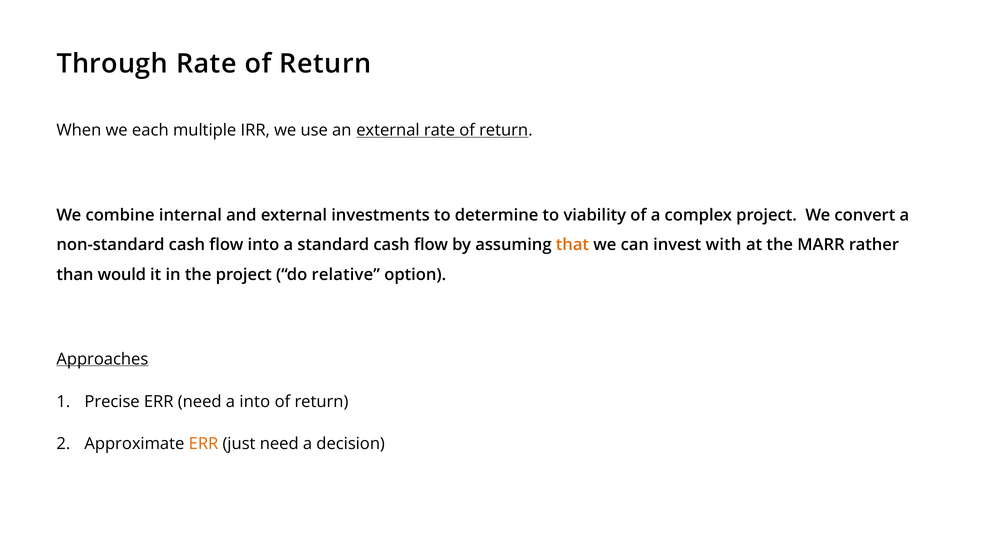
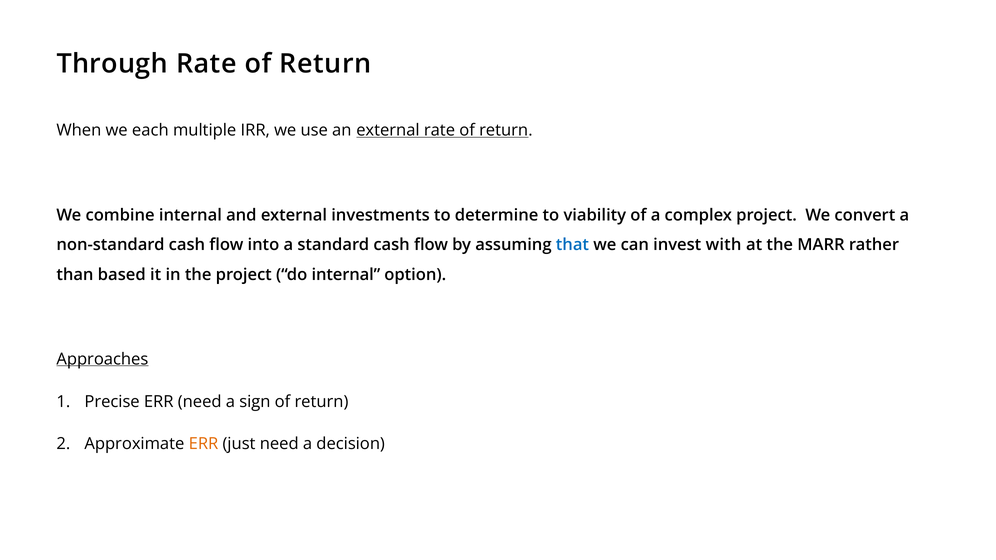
that colour: orange -> blue
would: would -> based
do relative: relative -> internal
a into: into -> sign
